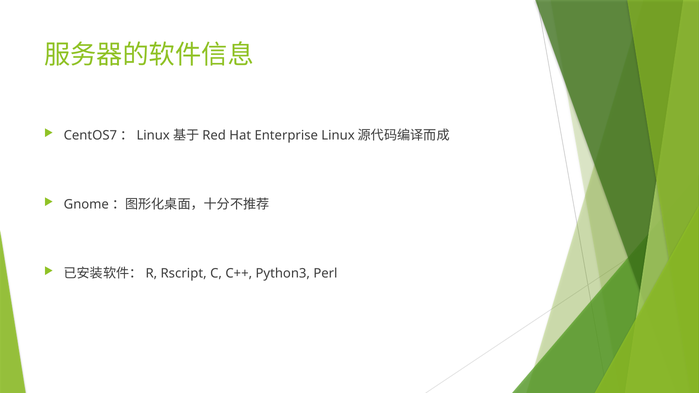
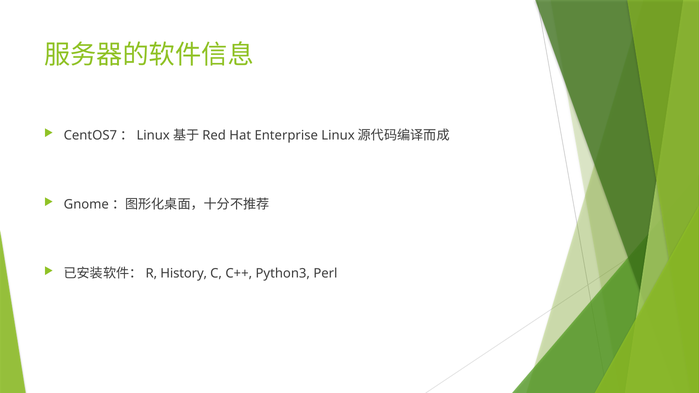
Rscript: Rscript -> History
